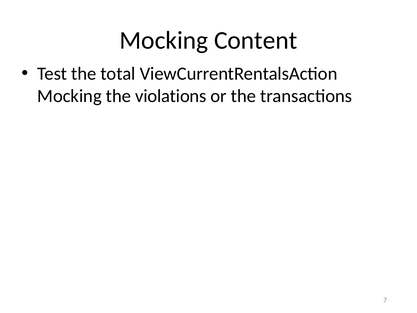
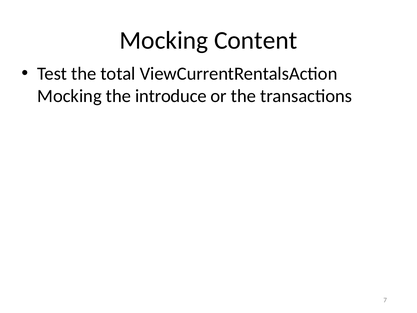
violations: violations -> introduce
